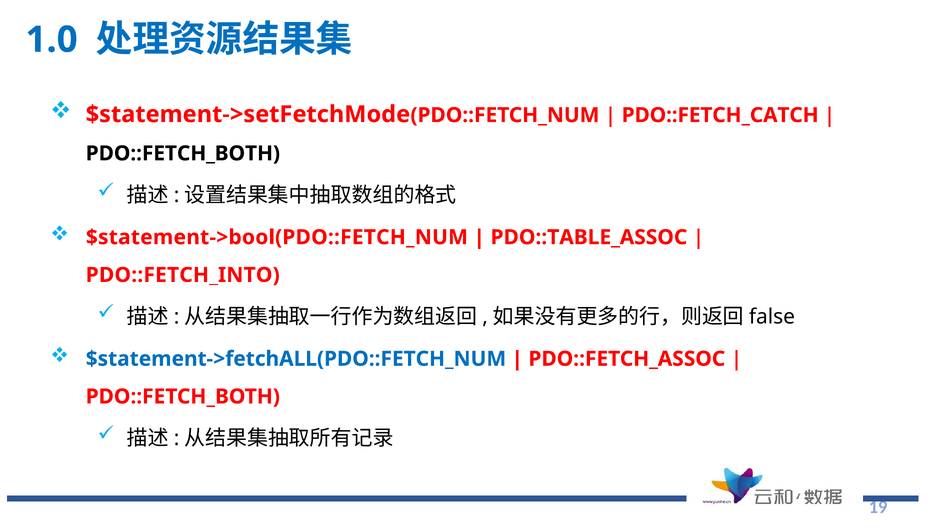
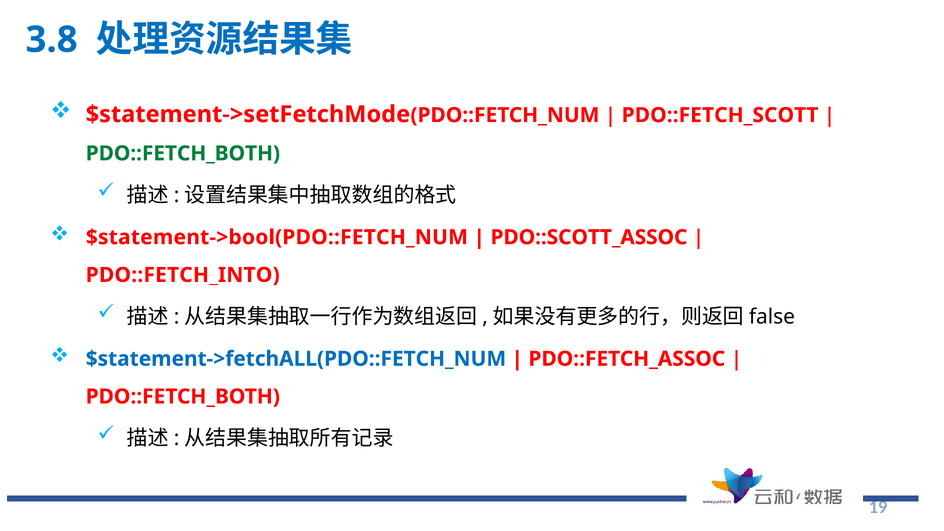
1.0: 1.0 -> 3.8
PDO::FETCH_CATCH: PDO::FETCH_CATCH -> PDO::FETCH_SCOTT
PDO::FETCH_BOTH at (183, 153) colour: black -> green
PDO::TABLE_ASSOC: PDO::TABLE_ASSOC -> PDO::SCOTT_ASSOC
